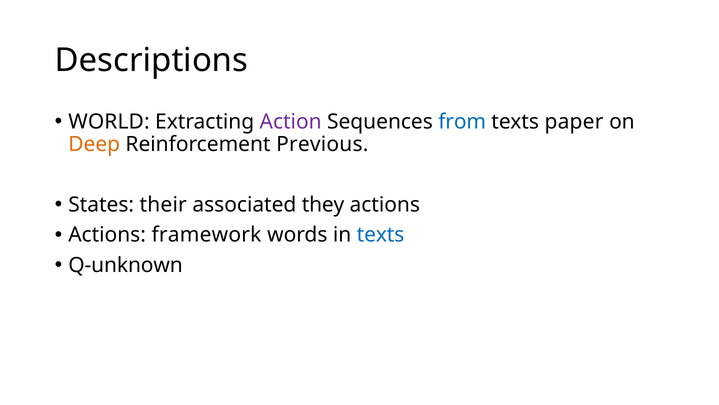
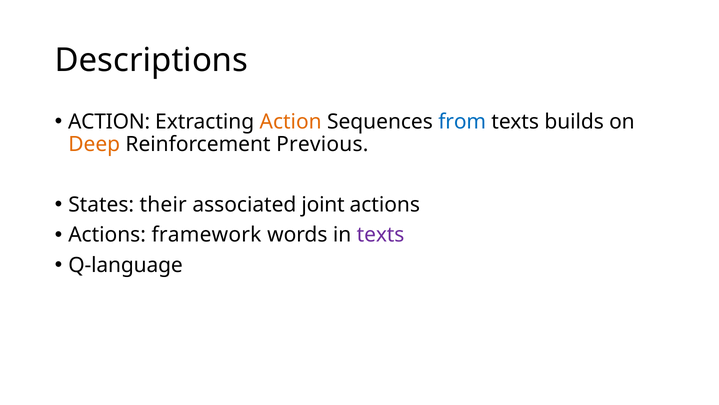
WORLD at (109, 122): WORLD -> ACTION
Action at (291, 122) colour: purple -> orange
paper: paper -> builds
they: they -> joint
texts at (381, 235) colour: blue -> purple
Q-unknown: Q-unknown -> Q-language
